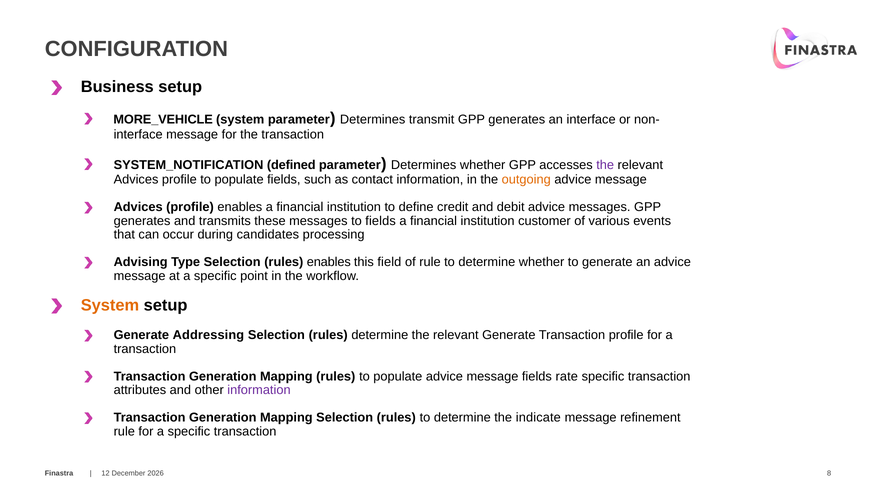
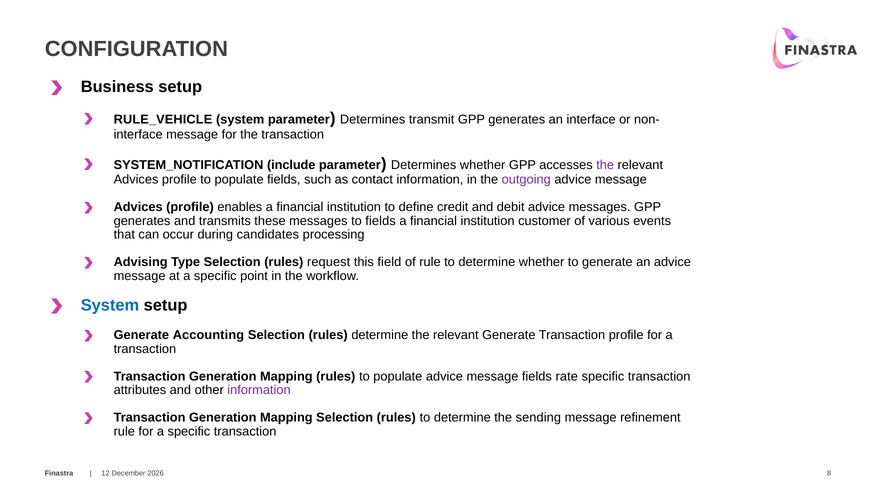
MORE_VEHICLE: MORE_VEHICLE -> RULE_VEHICLE
defined: defined -> include
outgoing colour: orange -> purple
rules enables: enables -> request
System at (110, 305) colour: orange -> blue
Addressing: Addressing -> Accounting
indicate: indicate -> sending
